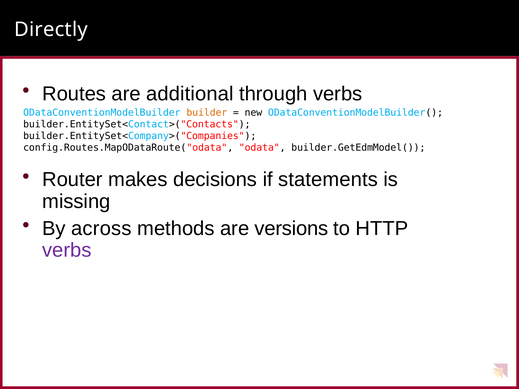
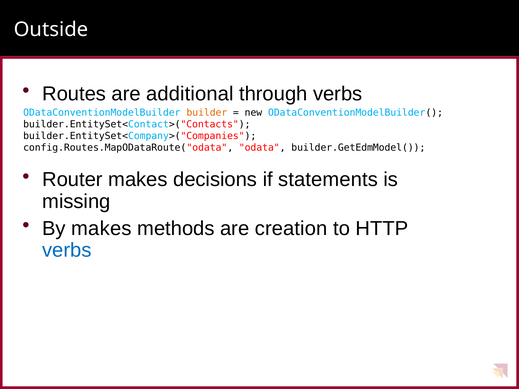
Directly: Directly -> Outside
By across: across -> makes
versions: versions -> creation
verbs at (67, 250) colour: purple -> blue
